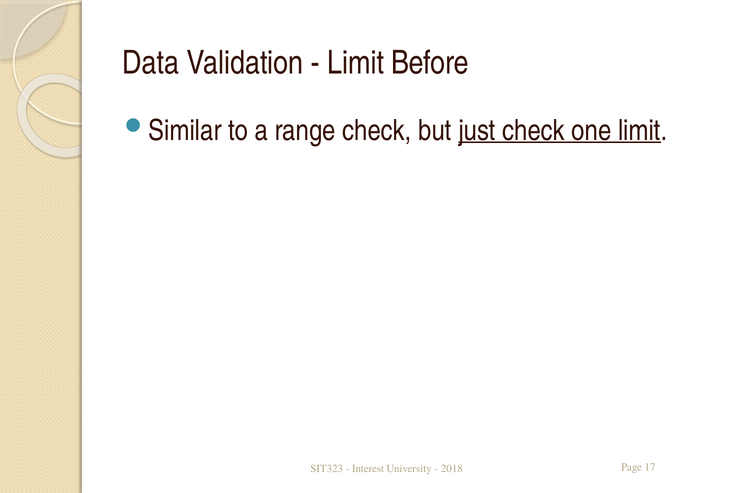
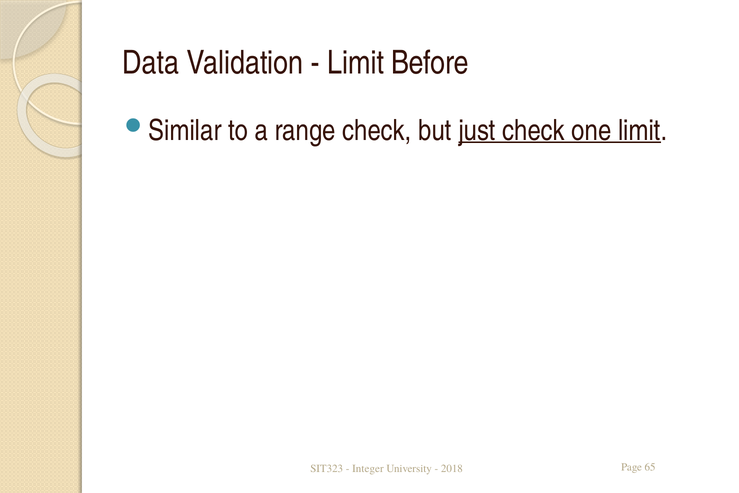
Interest: Interest -> Integer
17: 17 -> 65
